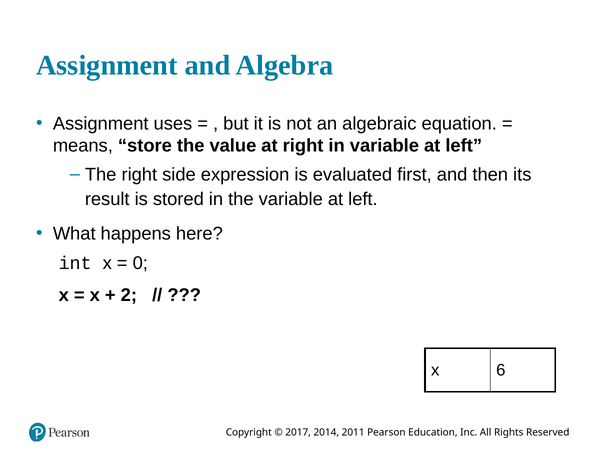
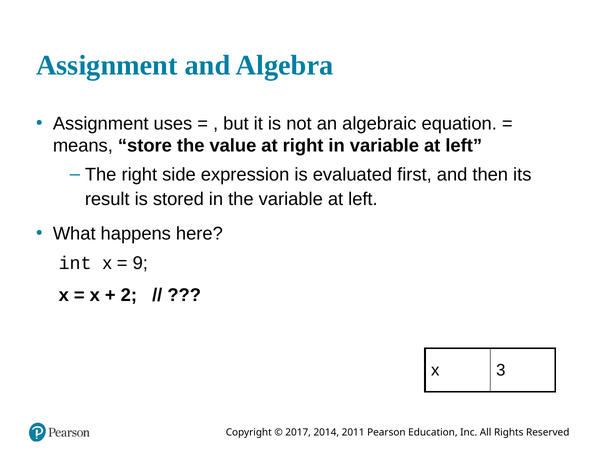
0: 0 -> 9
6: 6 -> 3
